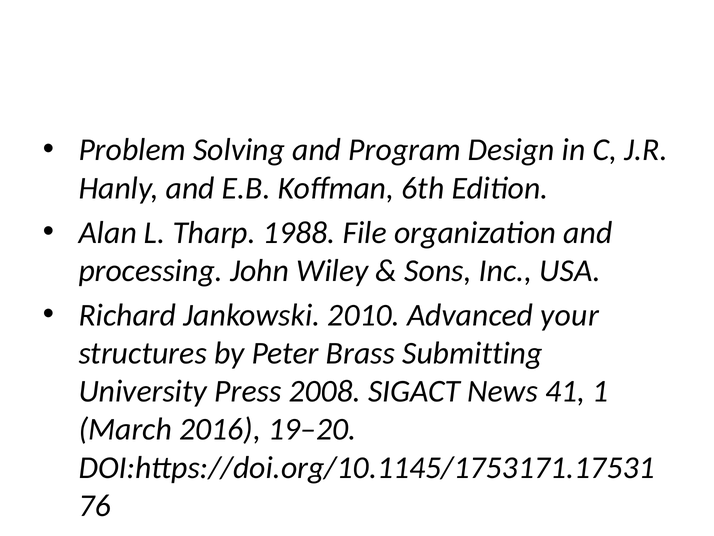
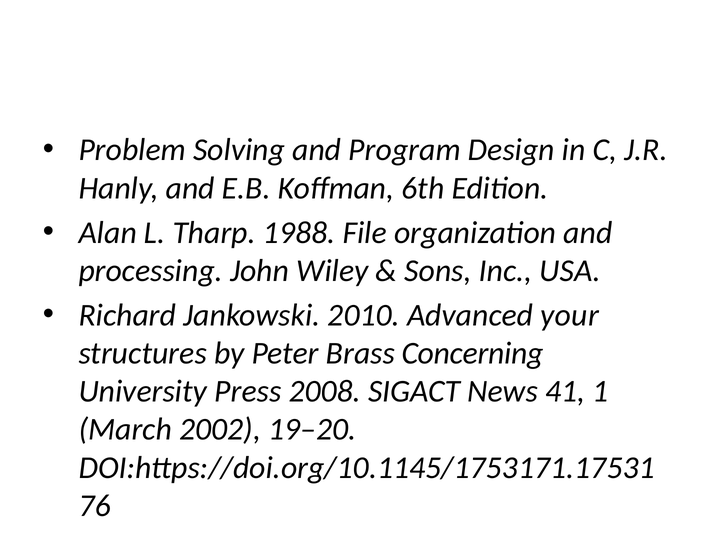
Submitting: Submitting -> Concerning
2016: 2016 -> 2002
